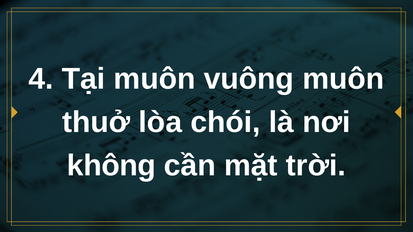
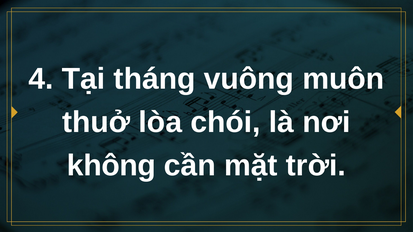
Tại muôn: muôn -> tháng
